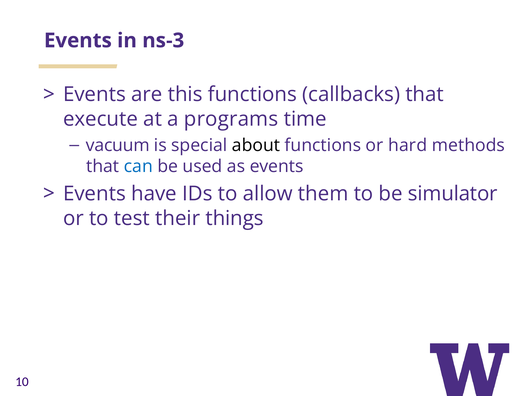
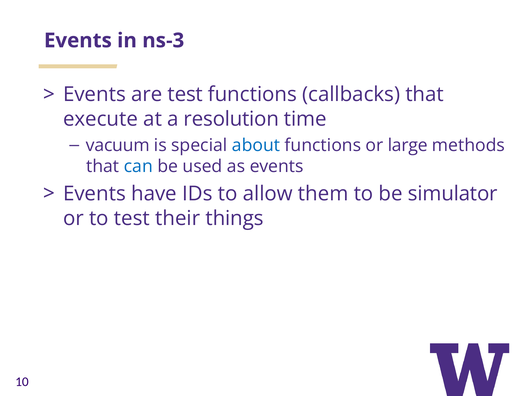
are this: this -> test
programs: programs -> resolution
about colour: black -> blue
hard: hard -> large
